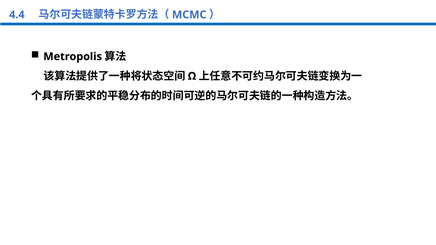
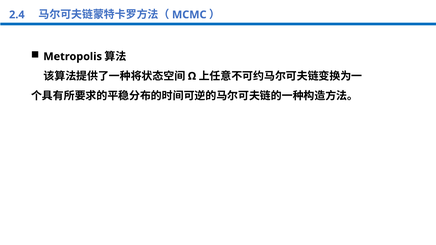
4.4: 4.4 -> 2.4
